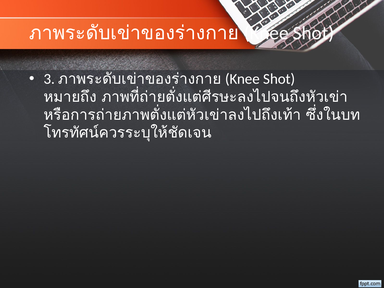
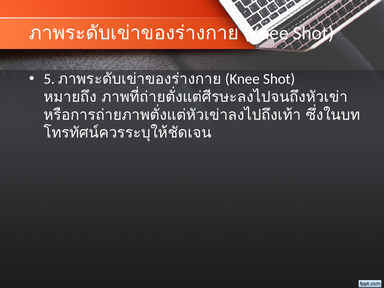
3: 3 -> 5
